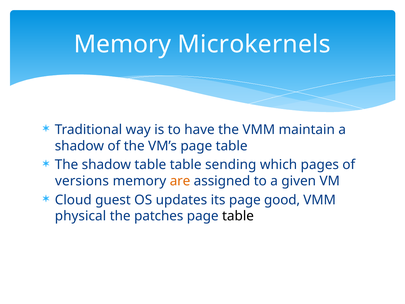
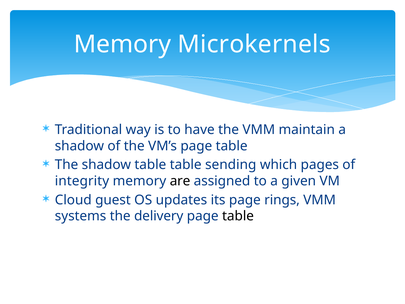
versions: versions -> integrity
are colour: orange -> black
good: good -> rings
physical: physical -> systems
patches: patches -> delivery
